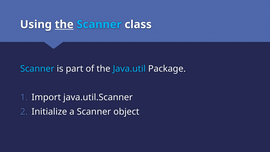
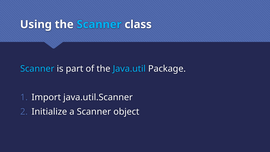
the at (64, 24) underline: present -> none
